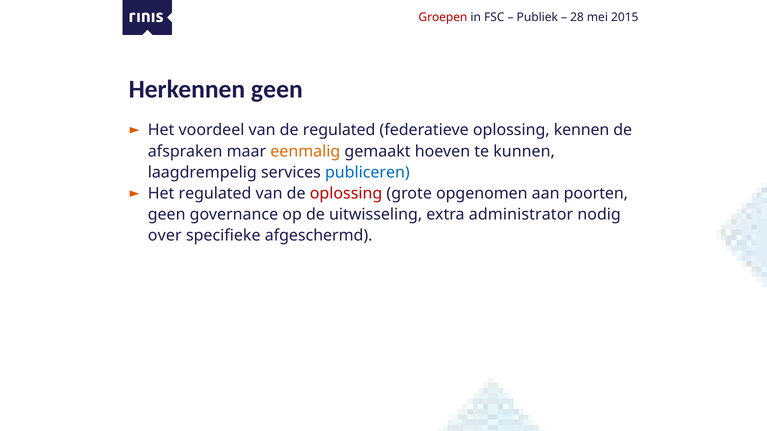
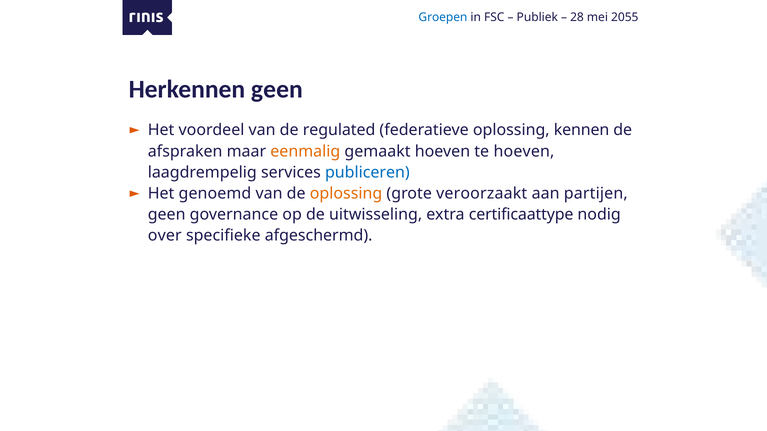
Groepen colour: red -> blue
2015: 2015 -> 2055
te kunnen: kunnen -> hoeven
Het regulated: regulated -> genoemd
oplossing at (346, 194) colour: red -> orange
opgenomen: opgenomen -> veroorzaakt
poorten: poorten -> partijen
administrator: administrator -> certificaattype
